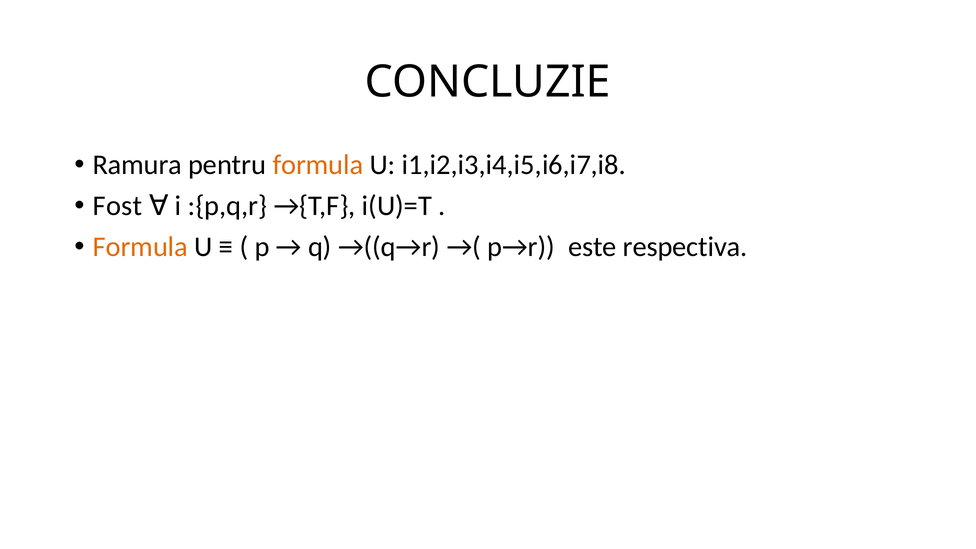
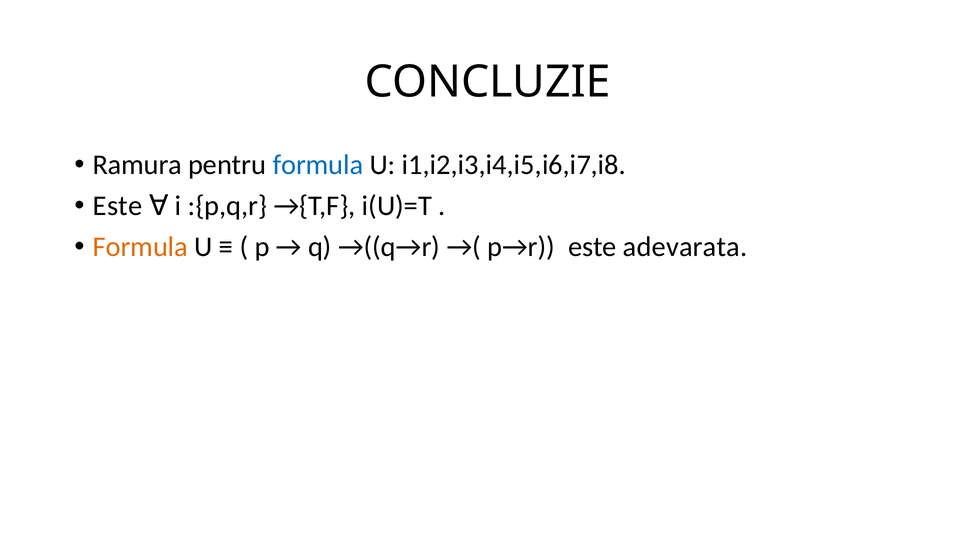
formula at (318, 165) colour: orange -> blue
Fost at (118, 206): Fost -> Este
respectiva: respectiva -> adevarata
